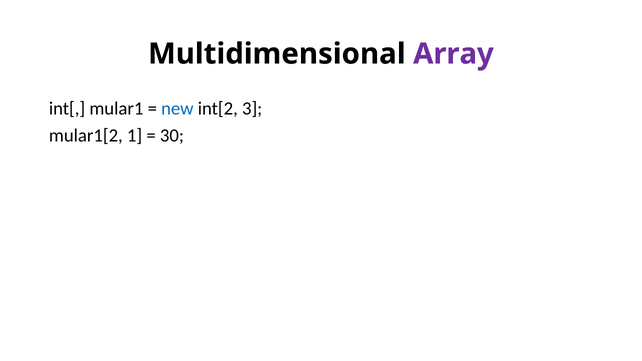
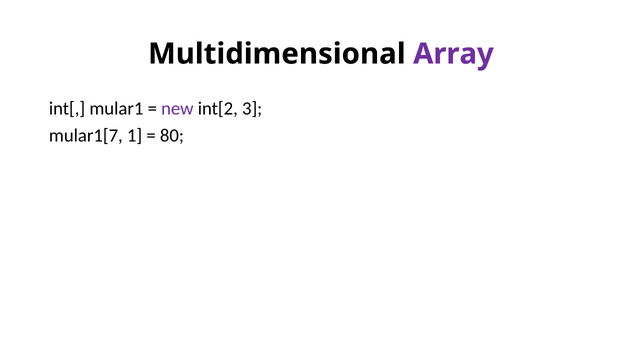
new colour: blue -> purple
mular1[2: mular1[2 -> mular1[7
30: 30 -> 80
